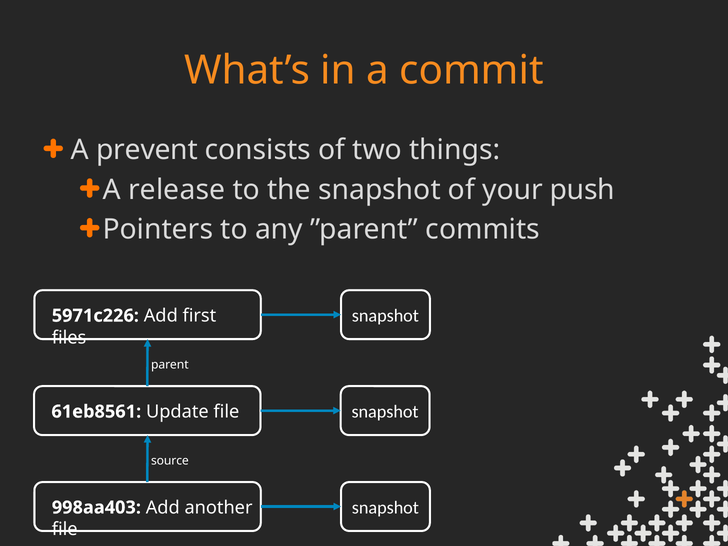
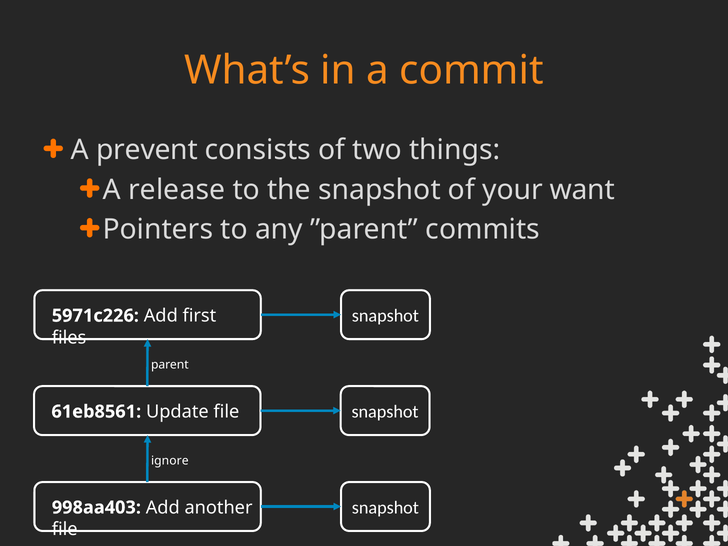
push: push -> want
source: source -> ignore
